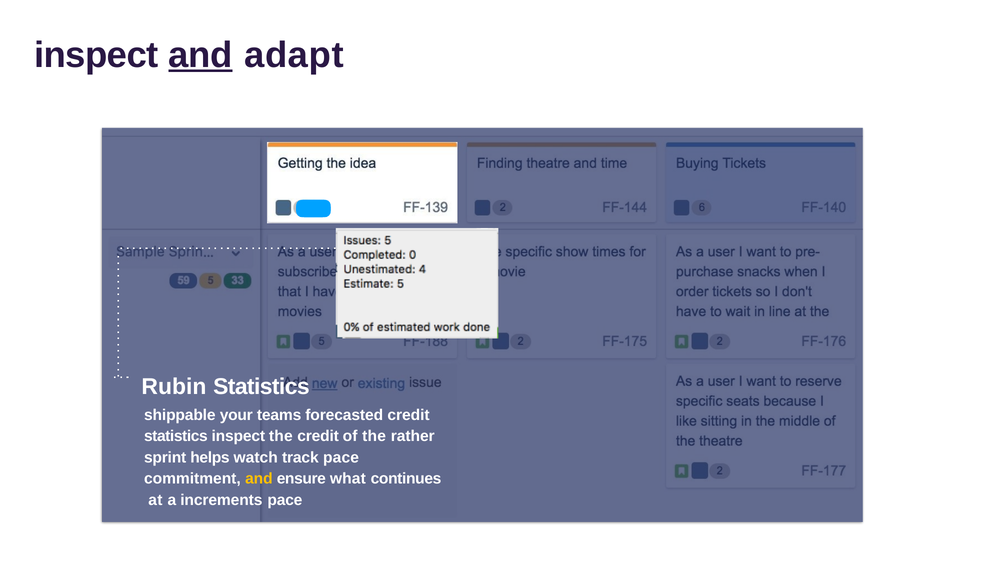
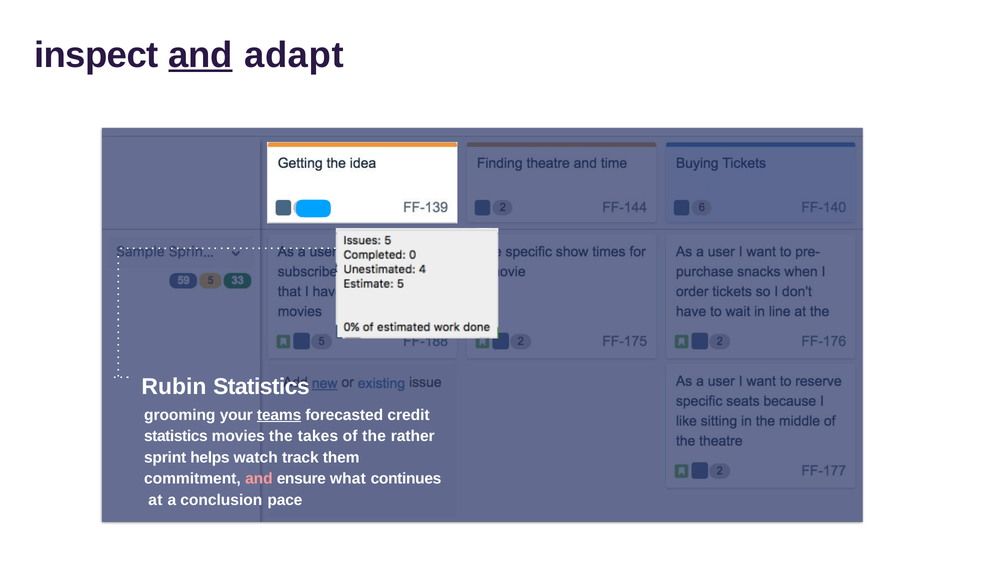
shippable: shippable -> grooming
teams underline: none -> present
statistics inspect: inspect -> movies
the credit: credit -> takes
track pace: pace -> them
and at (259, 479) colour: yellow -> pink
increments: increments -> conclusion
